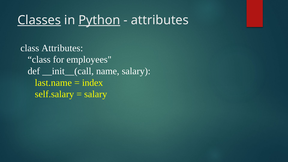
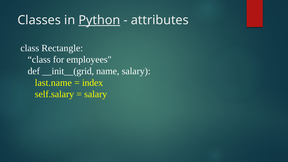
Classes underline: present -> none
class Attributes: Attributes -> Rectangle
__init__(call: __init__(call -> __init__(grid
